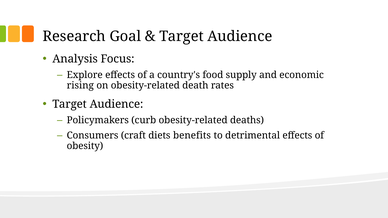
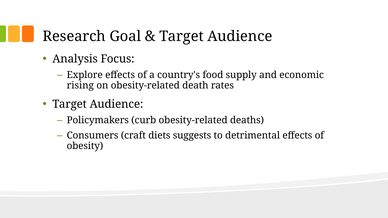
benefits: benefits -> suggests
